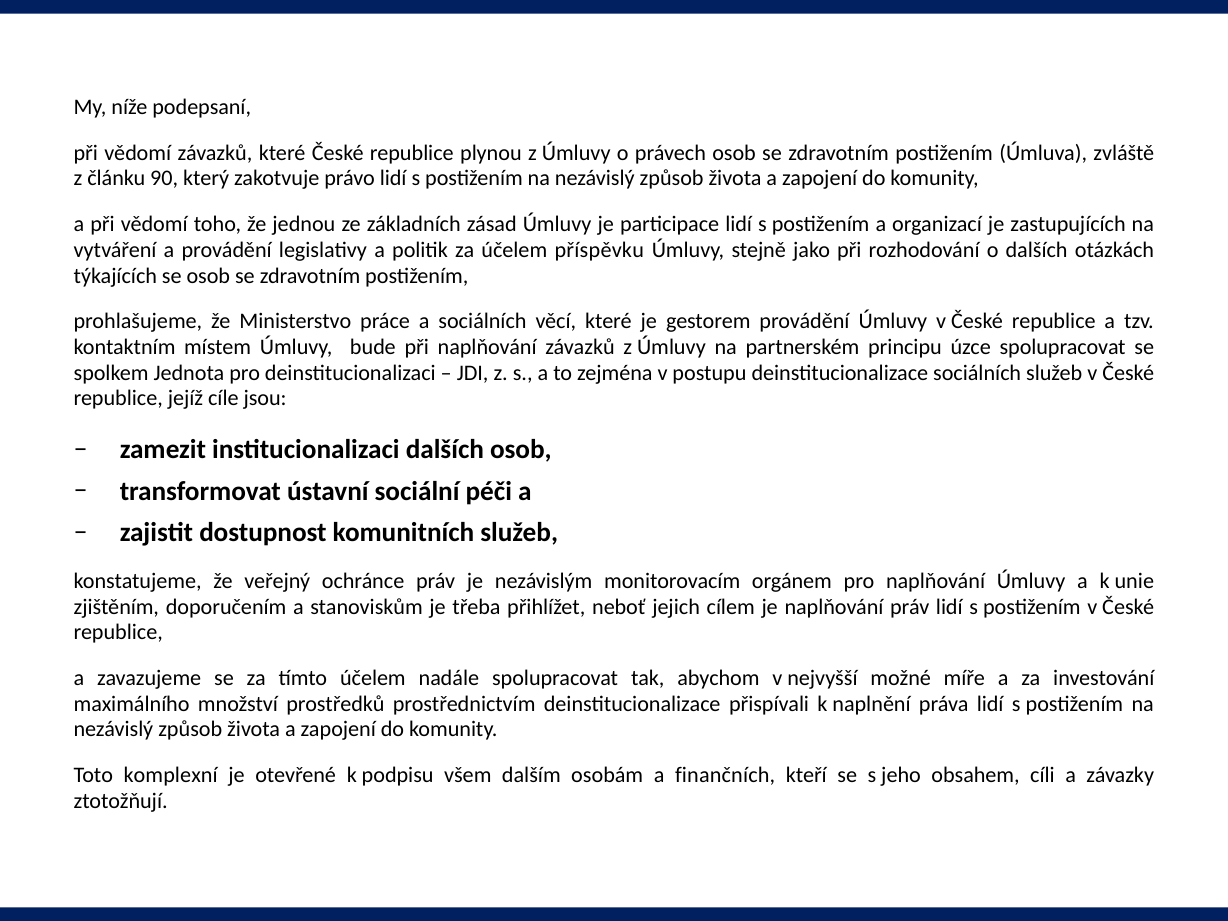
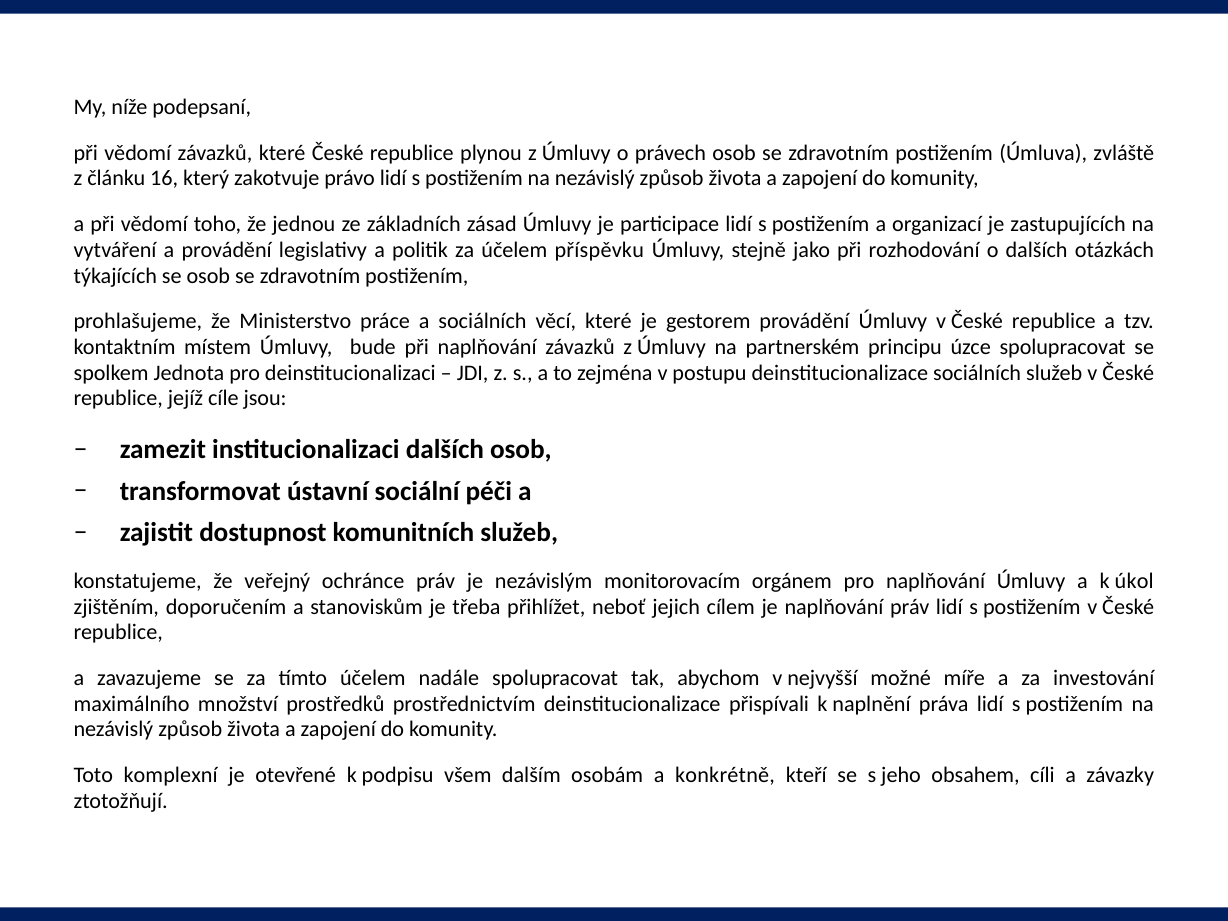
90: 90 -> 16
unie: unie -> úkol
finančních: finančních -> konkrétně
